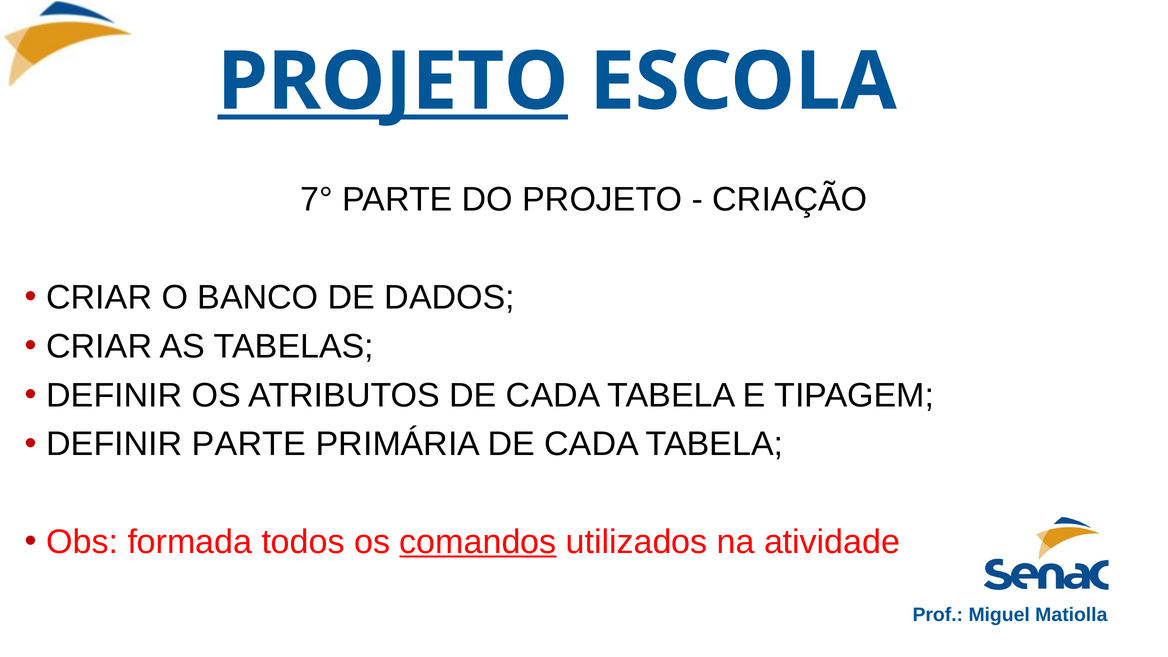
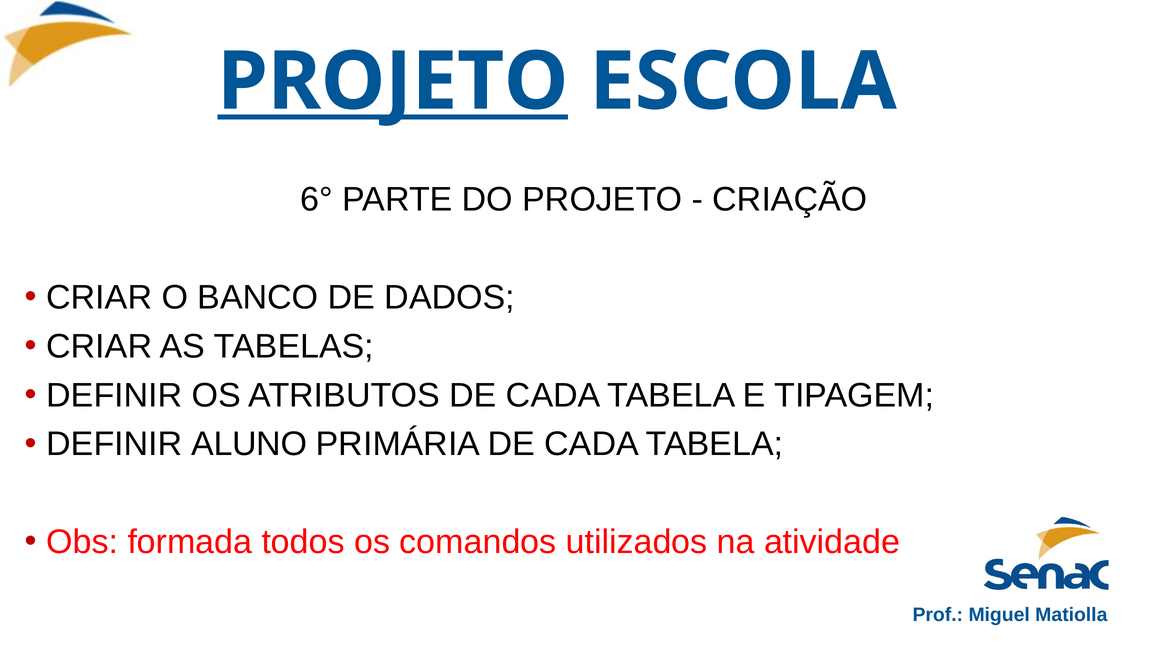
7°: 7° -> 6°
DEFINIR PARTE: PARTE -> ALUNO
comandos underline: present -> none
